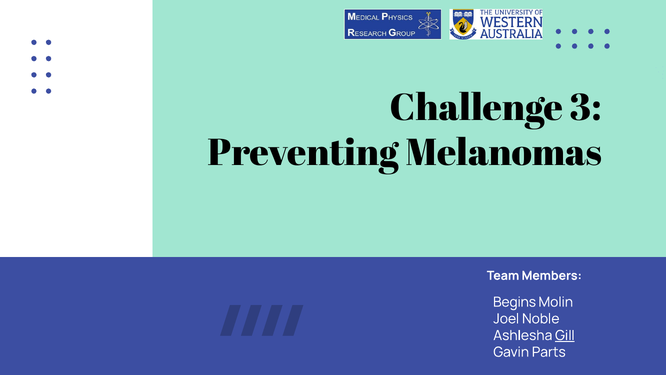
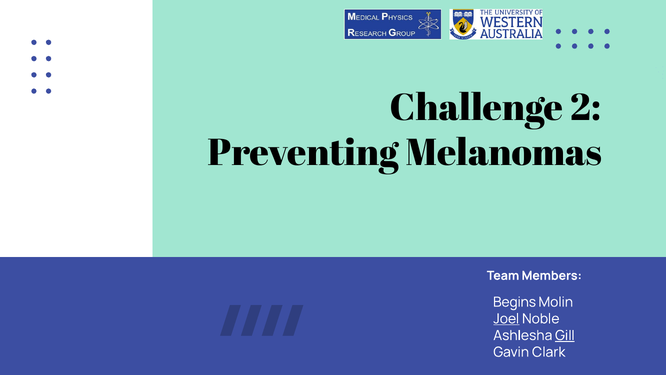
3: 3 -> 2
Joel underline: none -> present
Parts: Parts -> Clark
